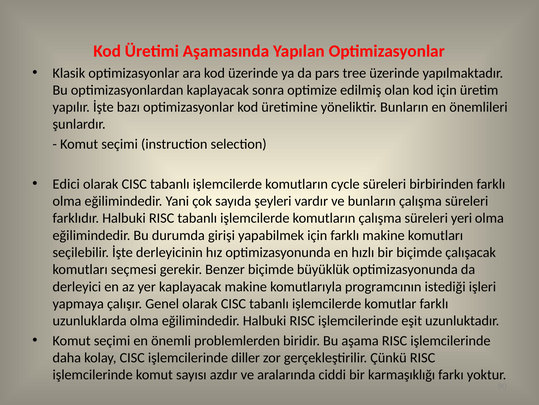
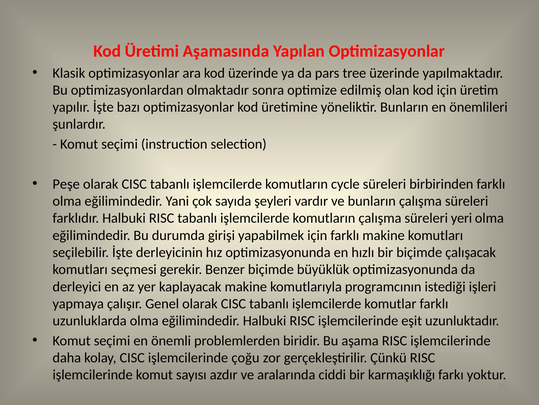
optimizasyonlardan kaplayacak: kaplayacak -> olmaktadır
Edici: Edici -> Peşe
diller: diller -> çoğu
